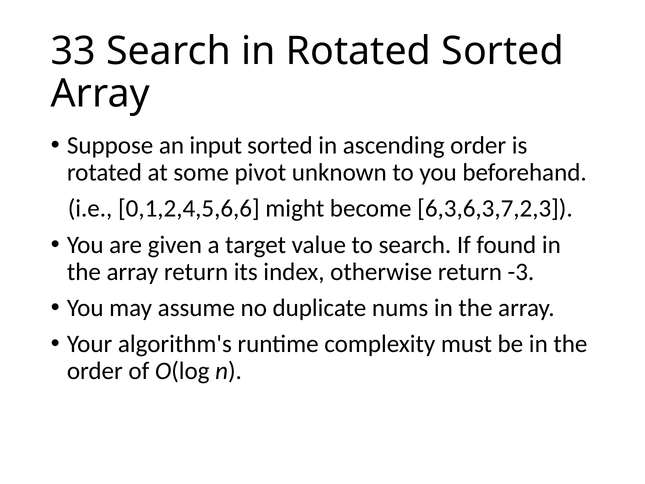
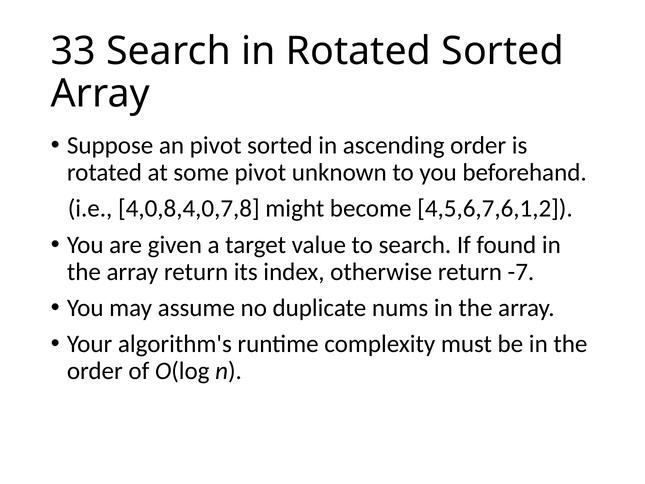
an input: input -> pivot
0,1,2,4,5,6,6: 0,1,2,4,5,6,6 -> 4,0,8,4,0,7,8
6,3,6,3,7,2,3: 6,3,6,3,7,2,3 -> 4,5,6,7,6,1,2
-3: -3 -> -7
